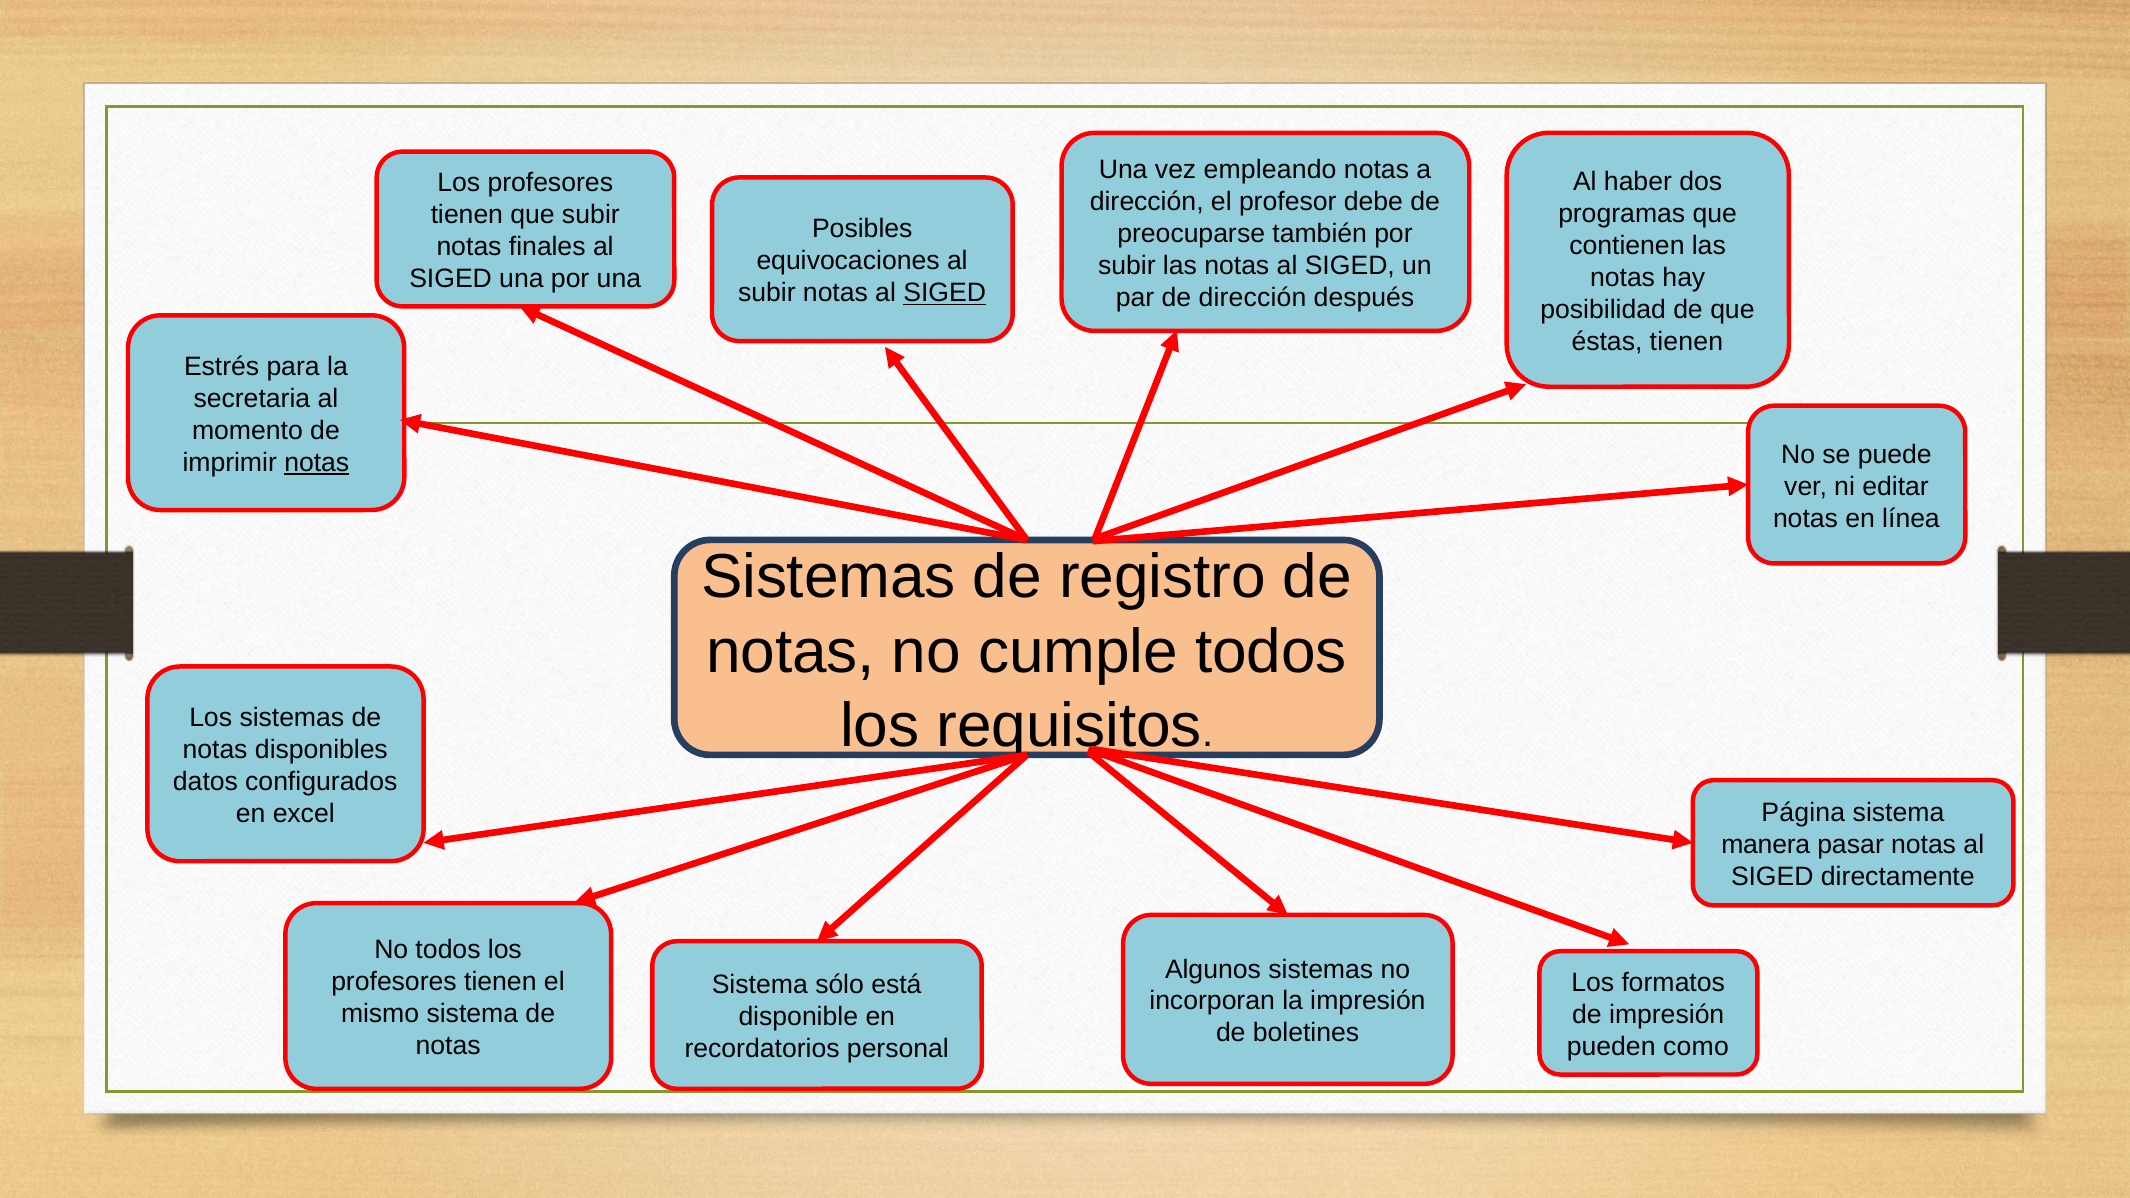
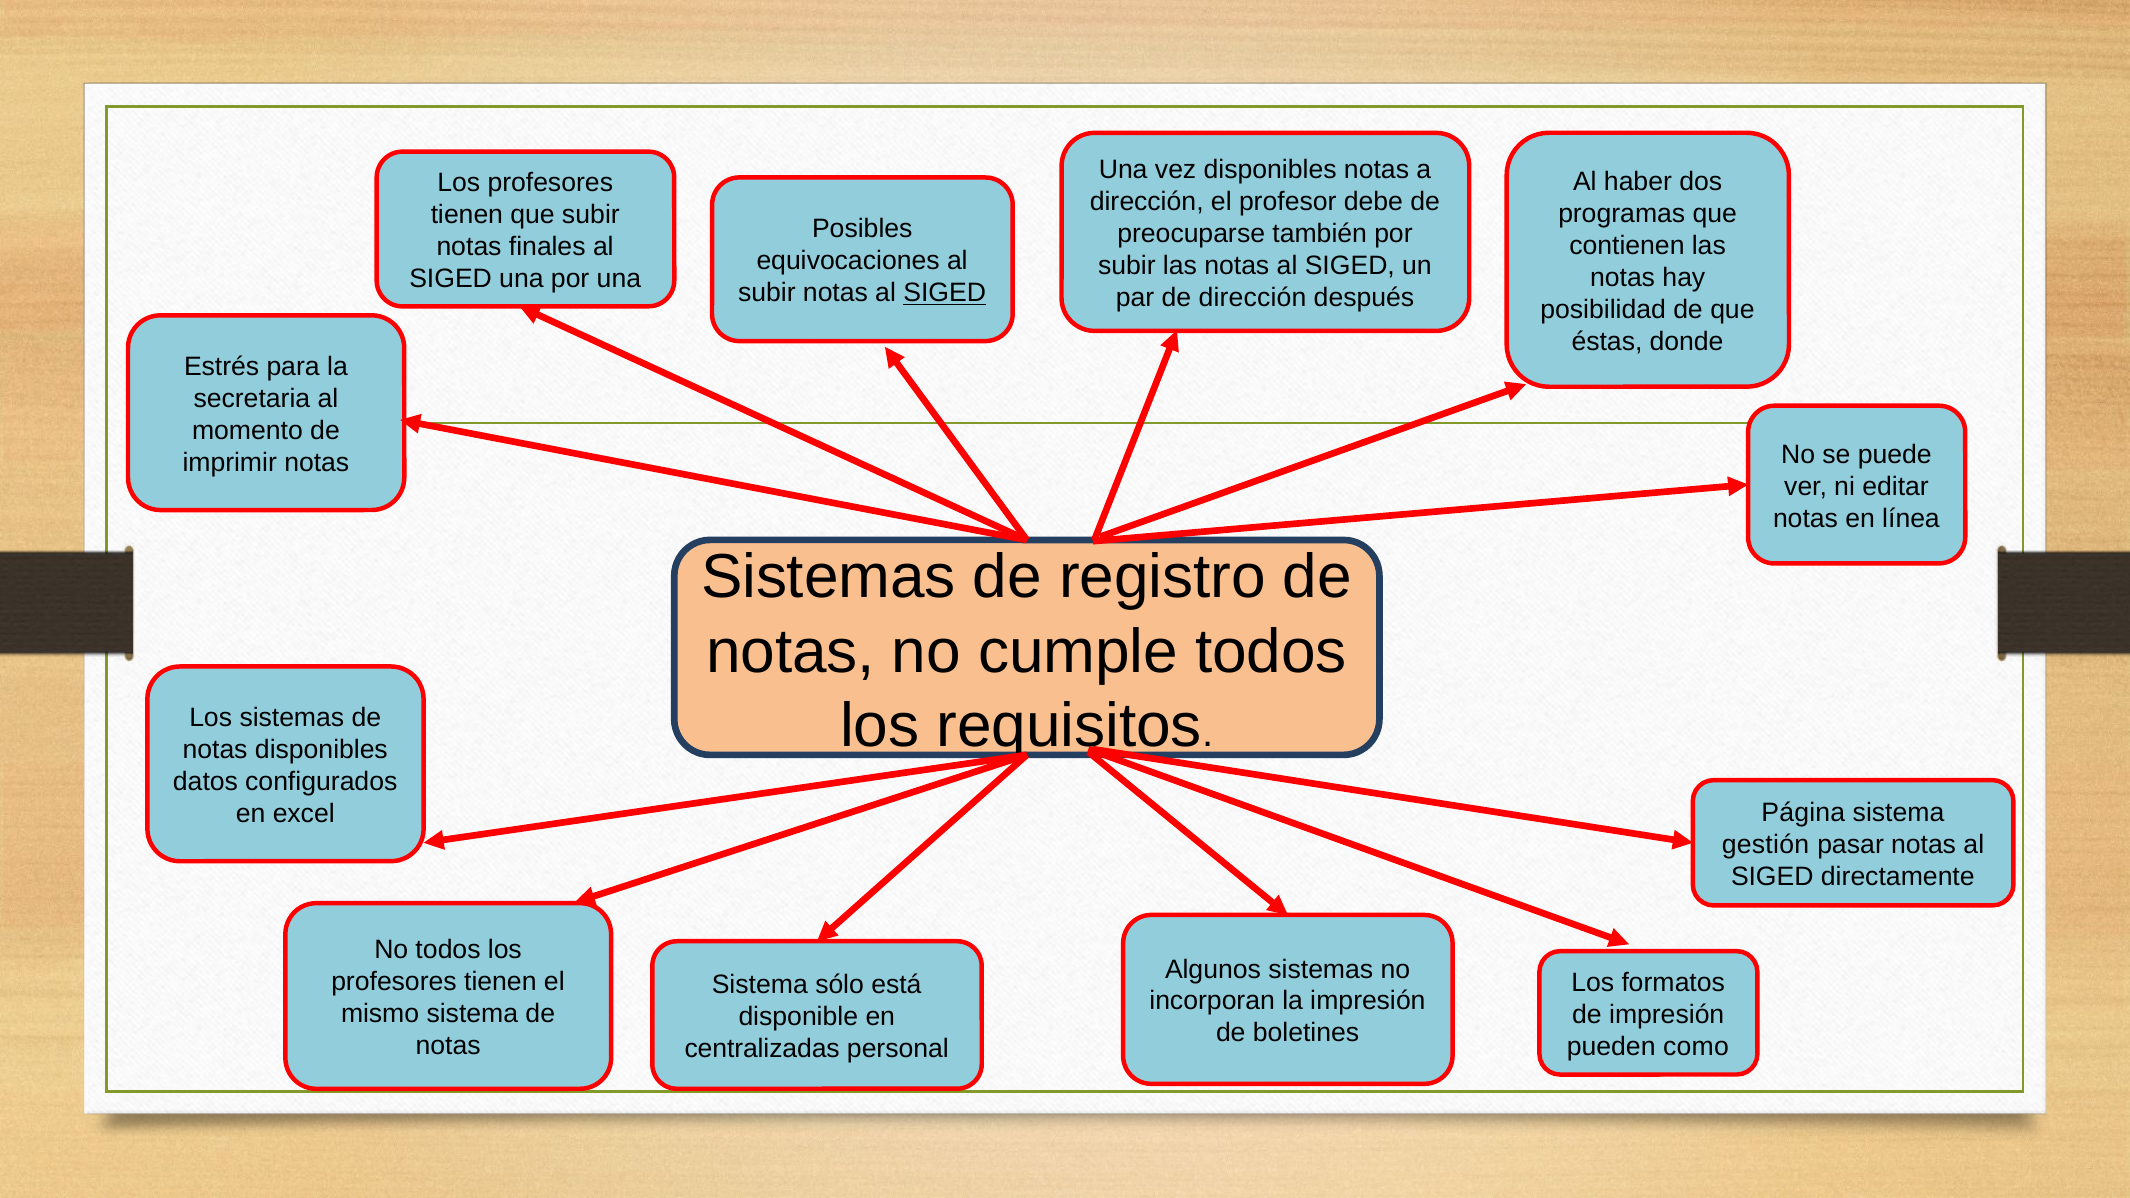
vez empleando: empleando -> disponibles
éstas tienen: tienen -> donde
notas at (317, 462) underline: present -> none
manera: manera -> gestión
recordatorios: recordatorios -> centralizadas
